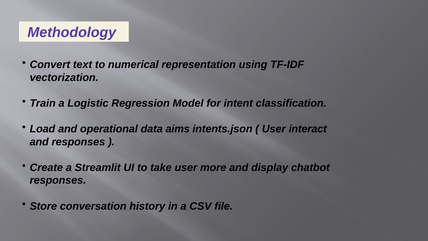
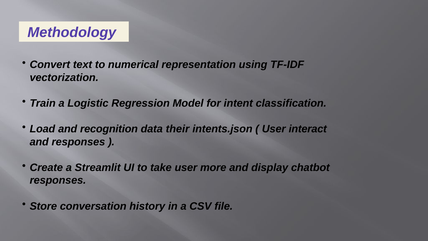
operational: operational -> recognition
aims: aims -> their
